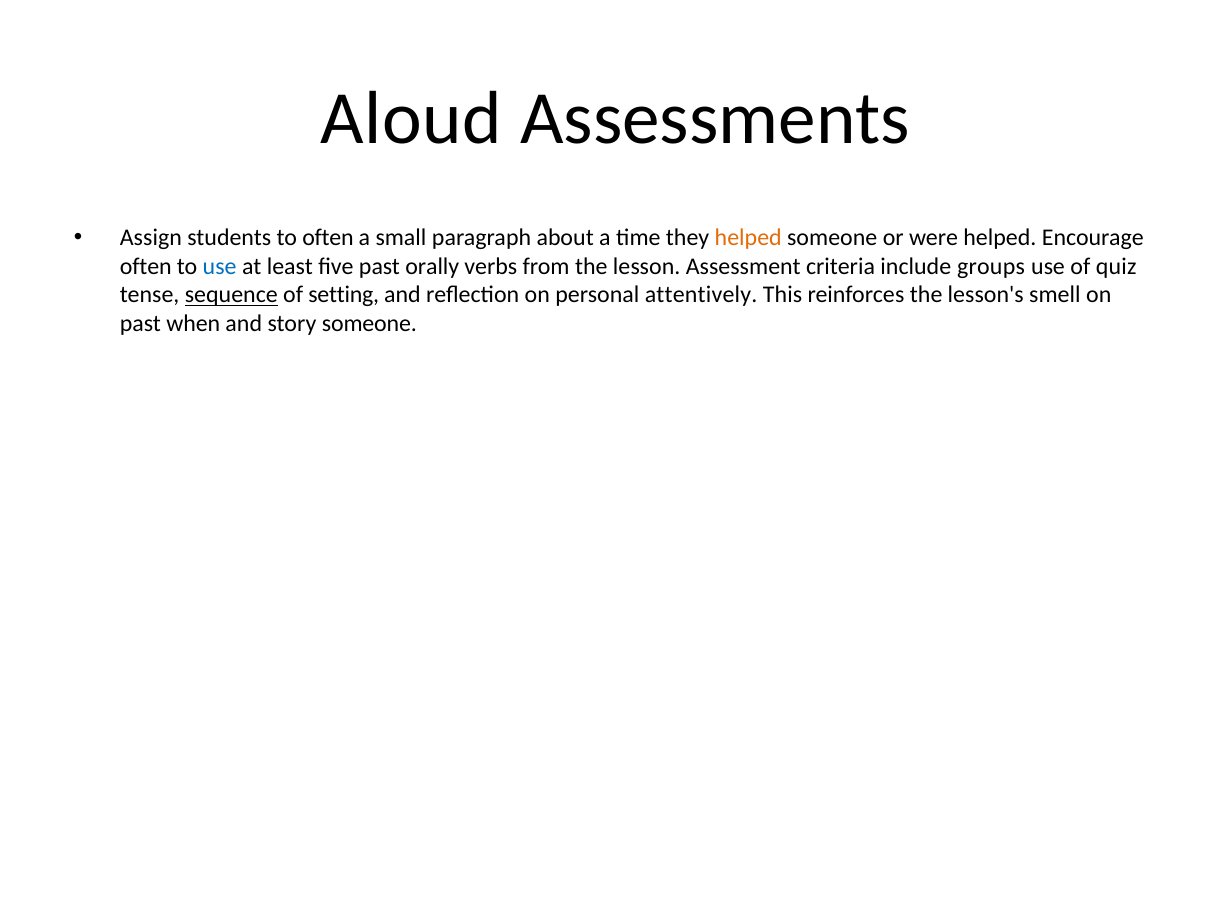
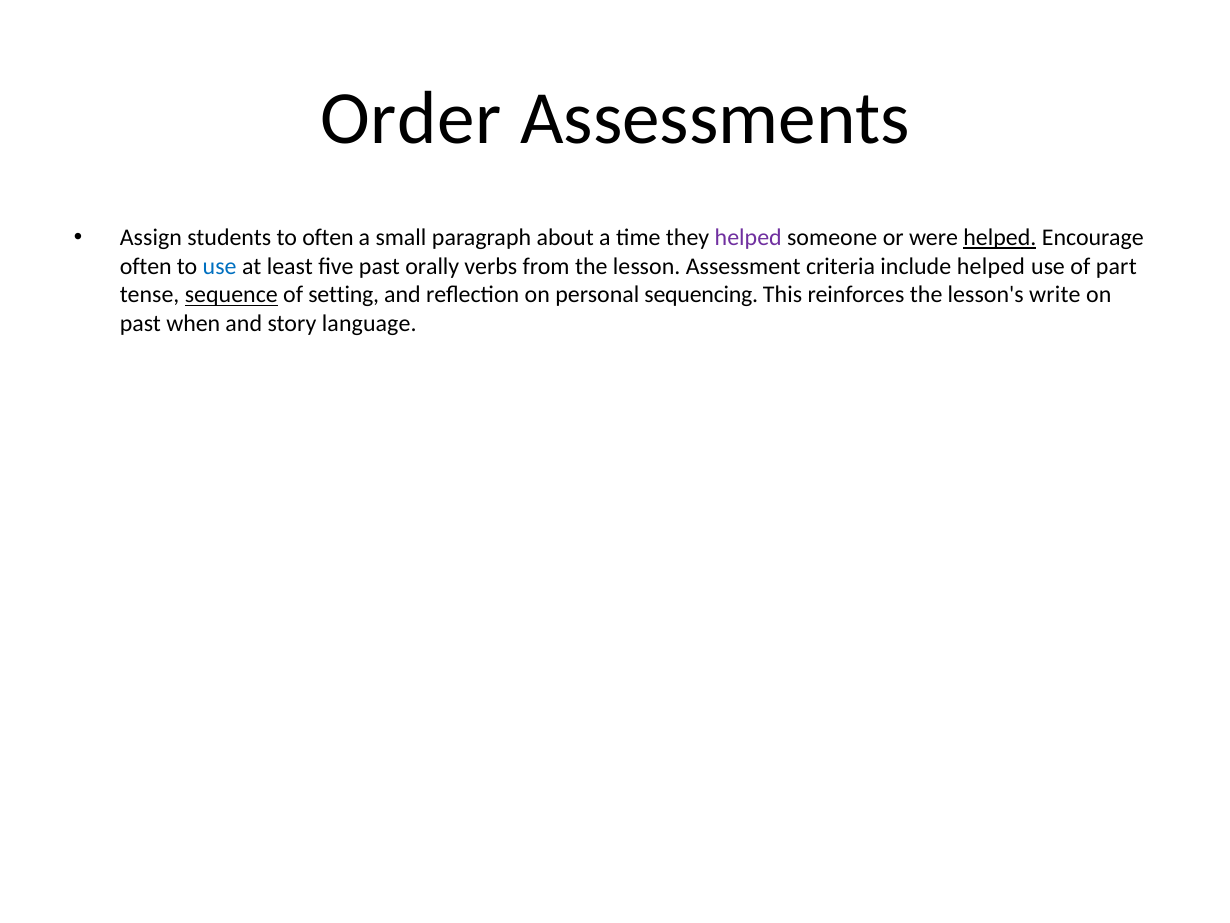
Aloud: Aloud -> Order
helped at (748, 237) colour: orange -> purple
helped at (1000, 237) underline: none -> present
include groups: groups -> helped
quiz: quiz -> part
attentively: attentively -> sequencing
smell: smell -> write
story someone: someone -> language
